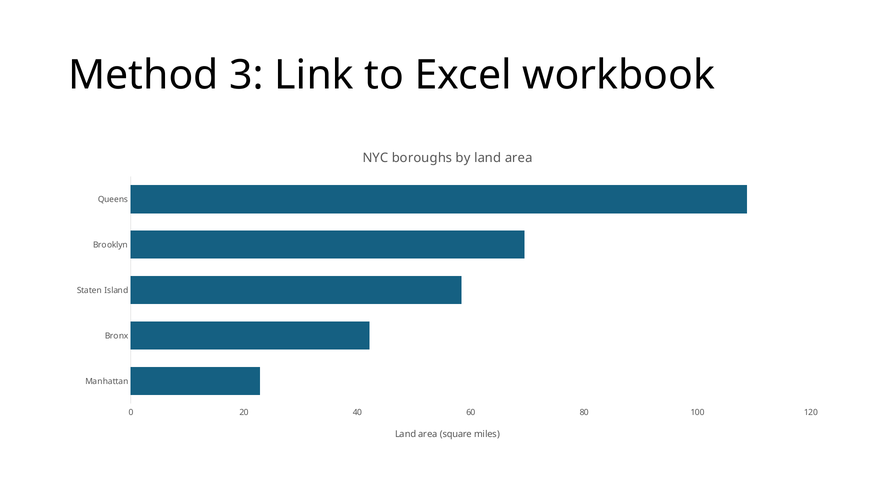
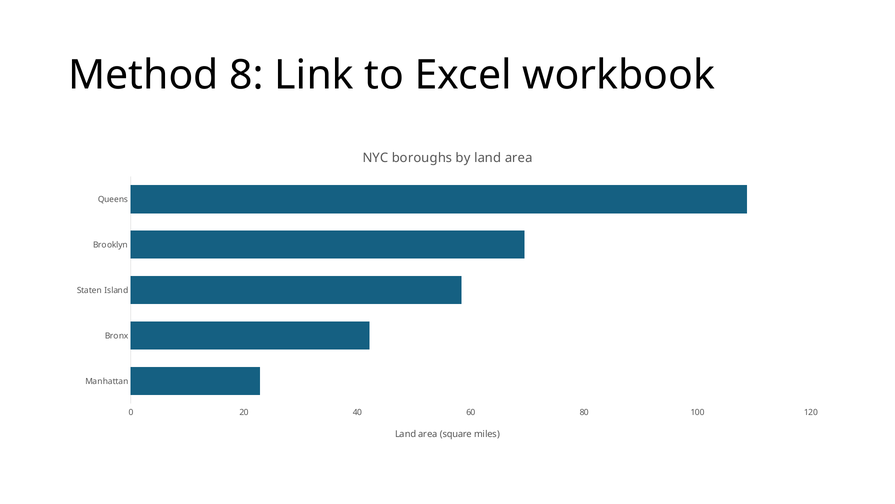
3: 3 -> 8
